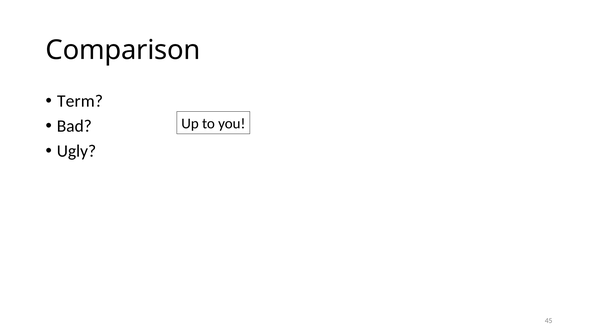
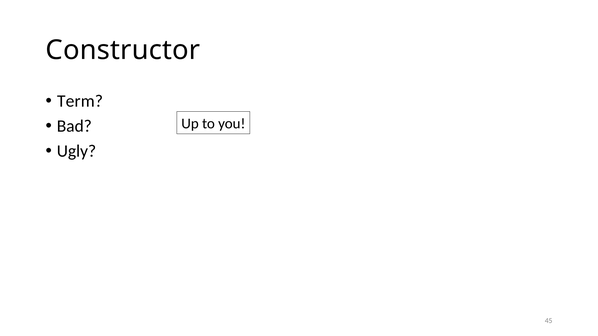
Comparison: Comparison -> Constructor
